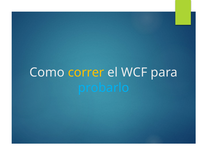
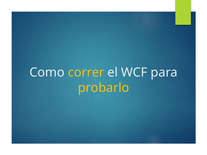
probarlo colour: light blue -> yellow
